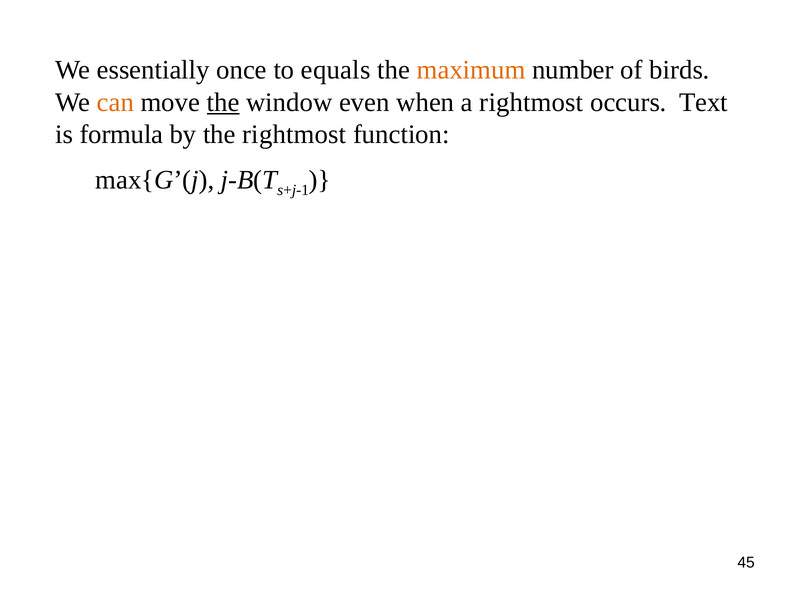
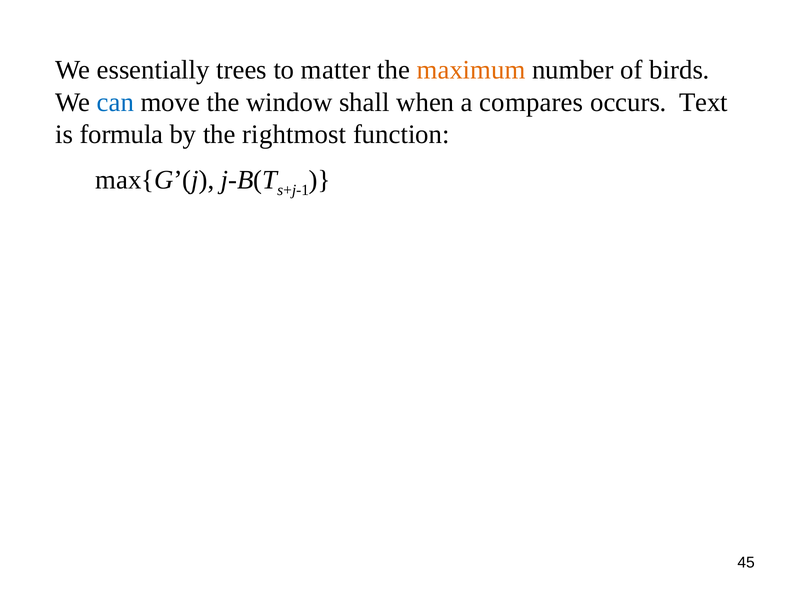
once: once -> trees
equals: equals -> matter
can colour: orange -> blue
the at (223, 102) underline: present -> none
even: even -> shall
a rightmost: rightmost -> compares
